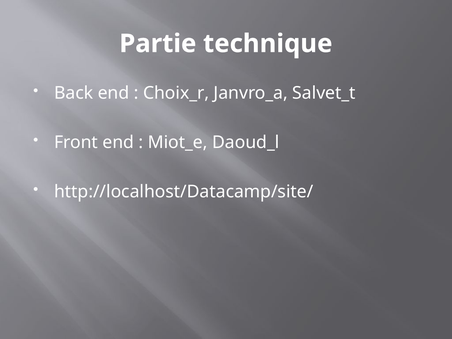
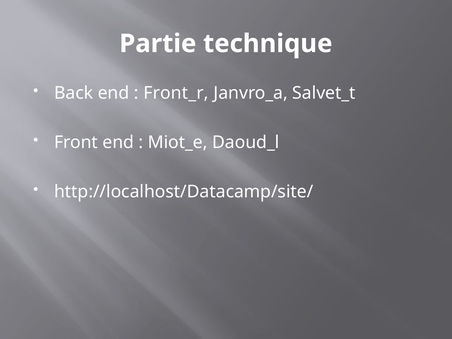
Choix_r: Choix_r -> Front_r
